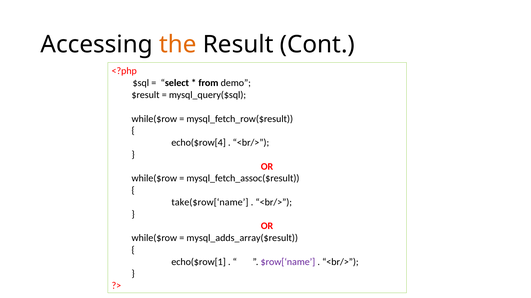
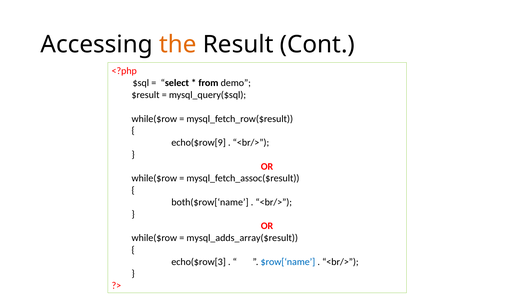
echo($row[4: echo($row[4 -> echo($row[9
take($row[‘name: take($row[‘name -> both($row[‘name
echo($row[1: echo($row[1 -> echo($row[3
$row[‘name colour: purple -> blue
